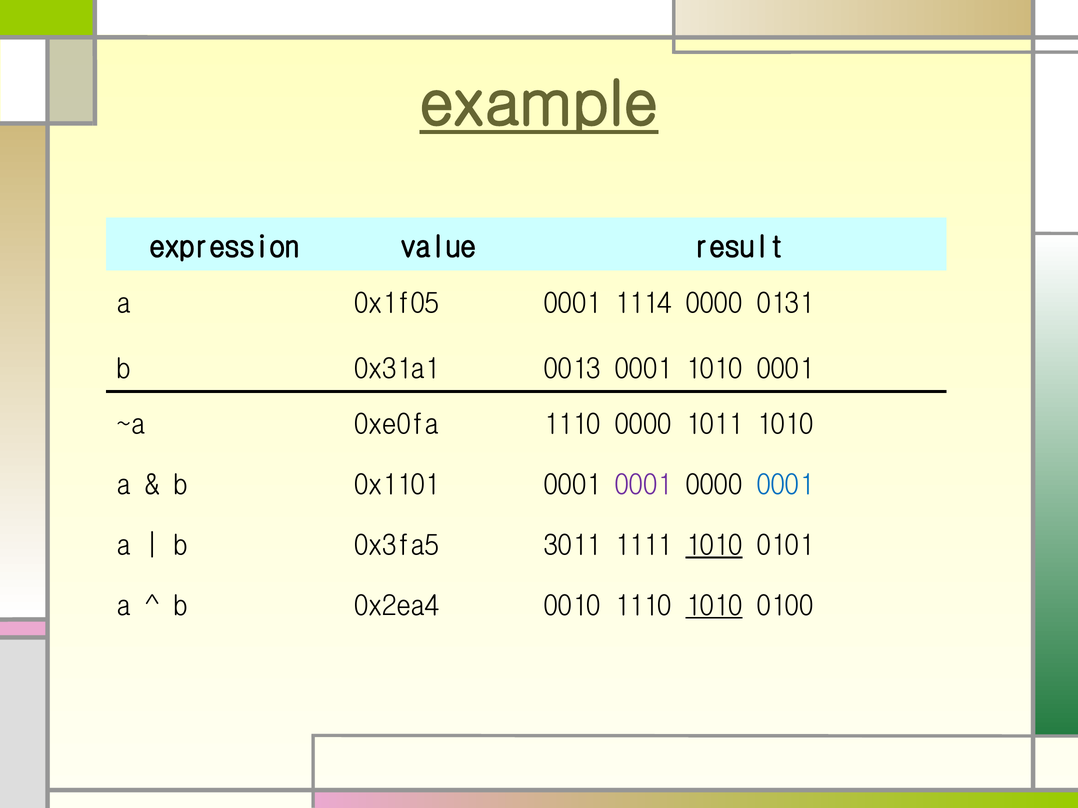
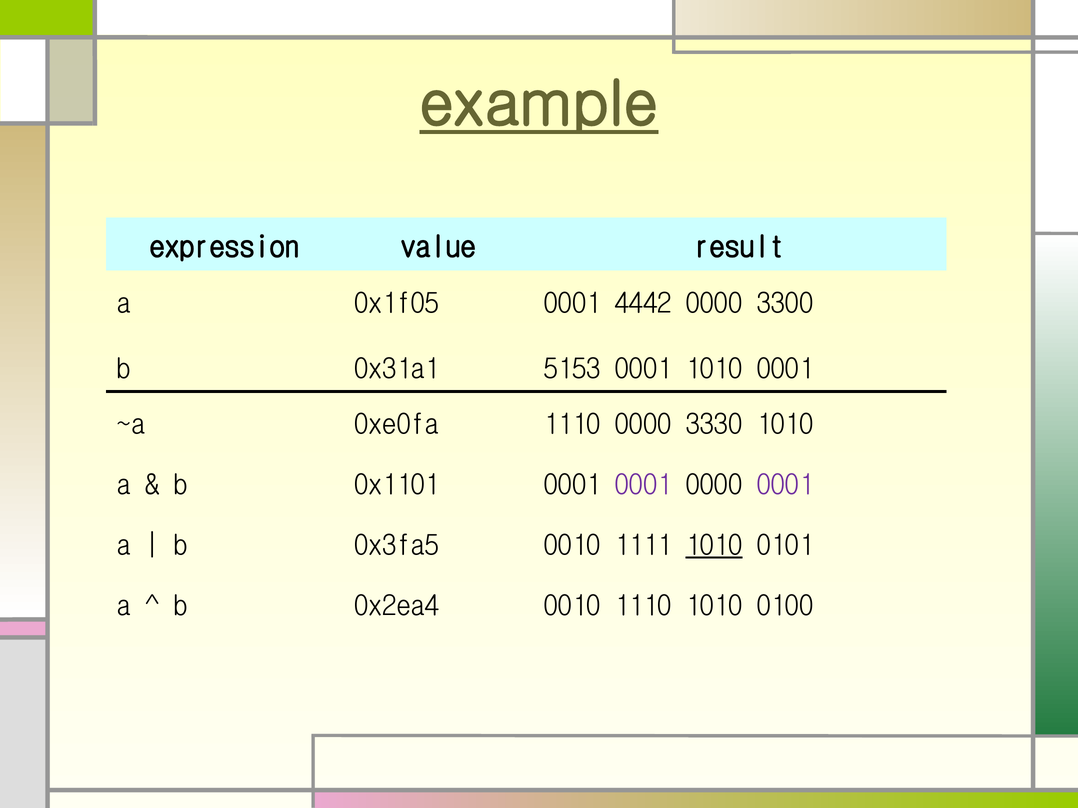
1114: 1114 -> 4442
0131: 0131 -> 3300
0013: 0013 -> 5153
1011: 1011 -> 3330
0001 at (785, 485) colour: blue -> purple
0x3fa5 3011: 3011 -> 0010
1010 at (714, 606) underline: present -> none
